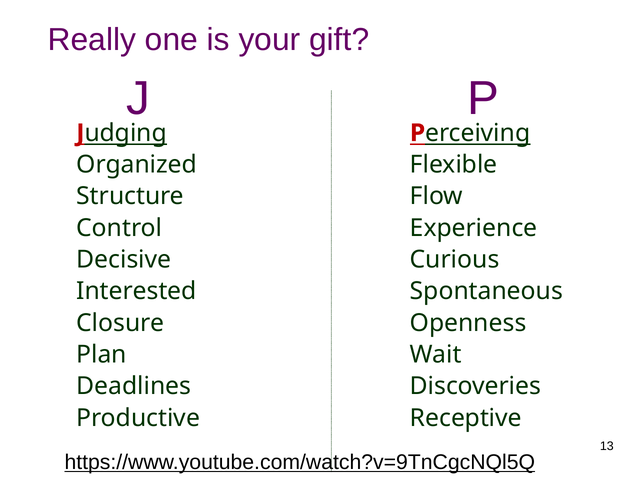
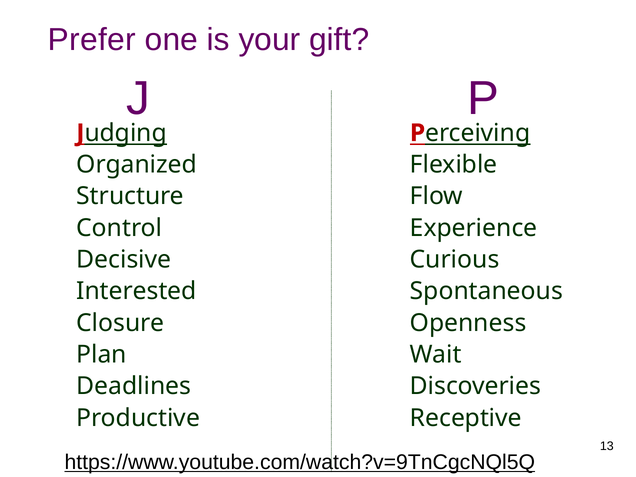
Really: Really -> Prefer
